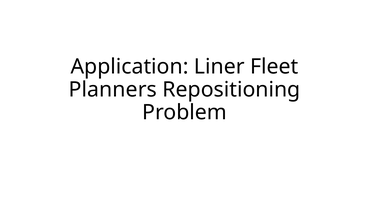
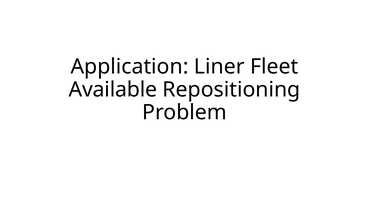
Planners: Planners -> Available
